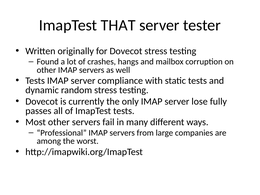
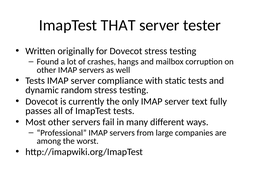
lose: lose -> text
